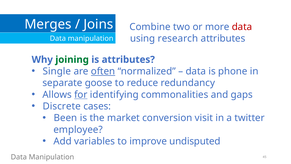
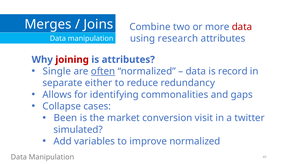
joining colour: green -> red
phone: phone -> record
goose: goose -> either
for underline: present -> none
Discrete: Discrete -> Collapse
employee: employee -> simulated
improve undisputed: undisputed -> normalized
